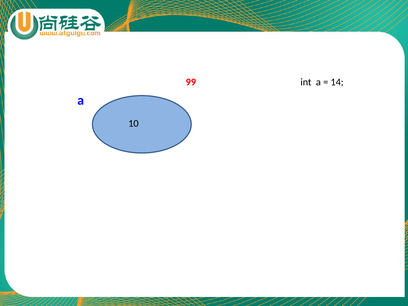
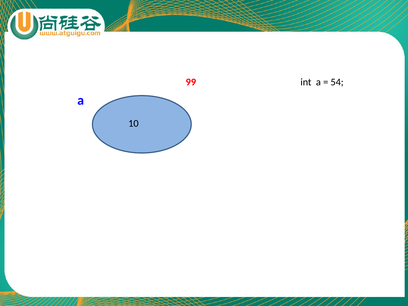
14: 14 -> 54
